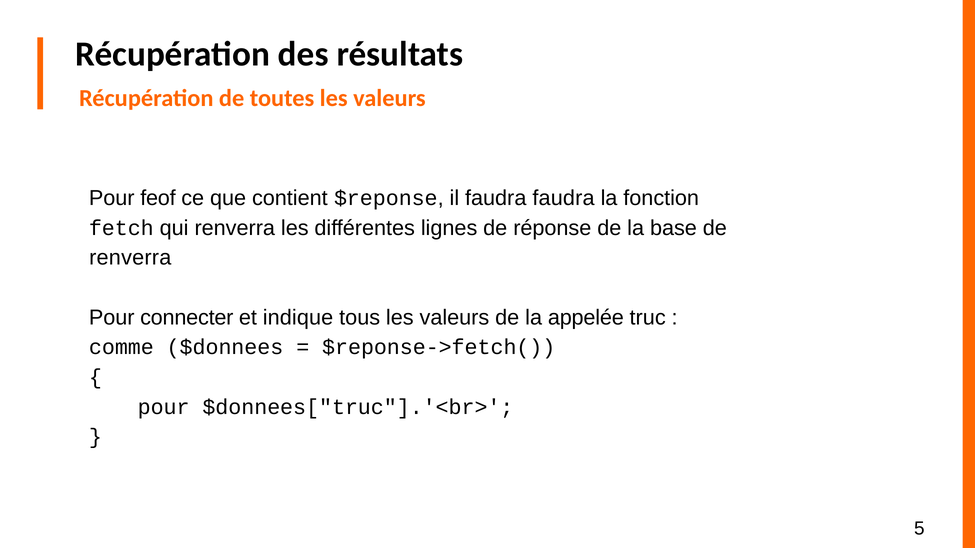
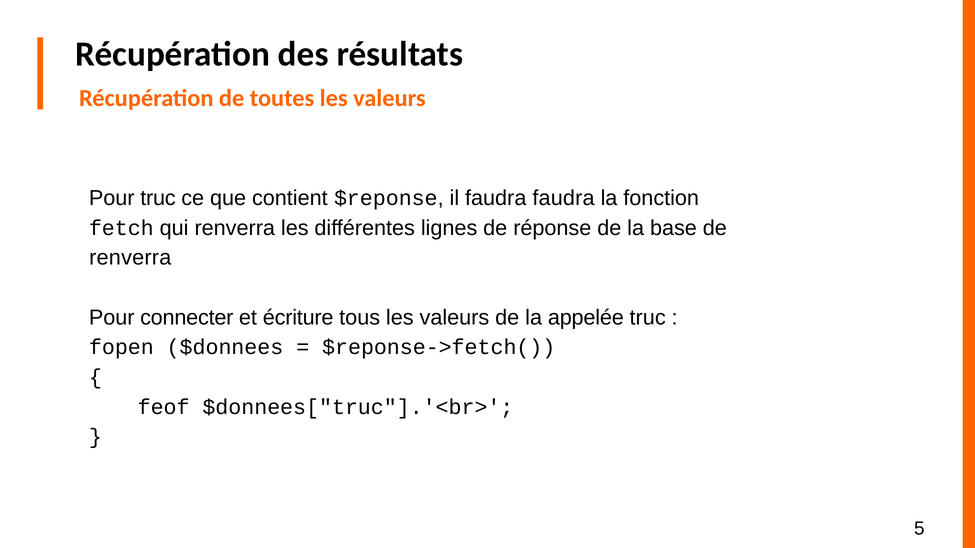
Pour feof: feof -> truc
indique: indique -> écriture
comme: comme -> fopen
pour at (164, 407): pour -> feof
